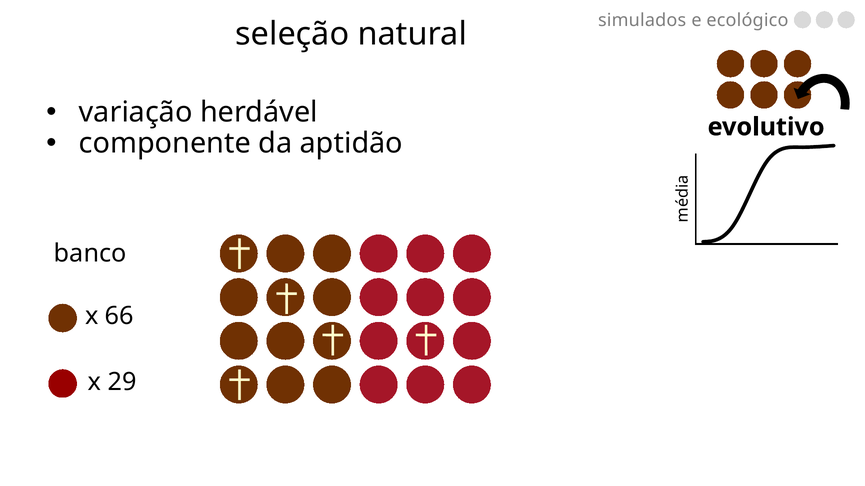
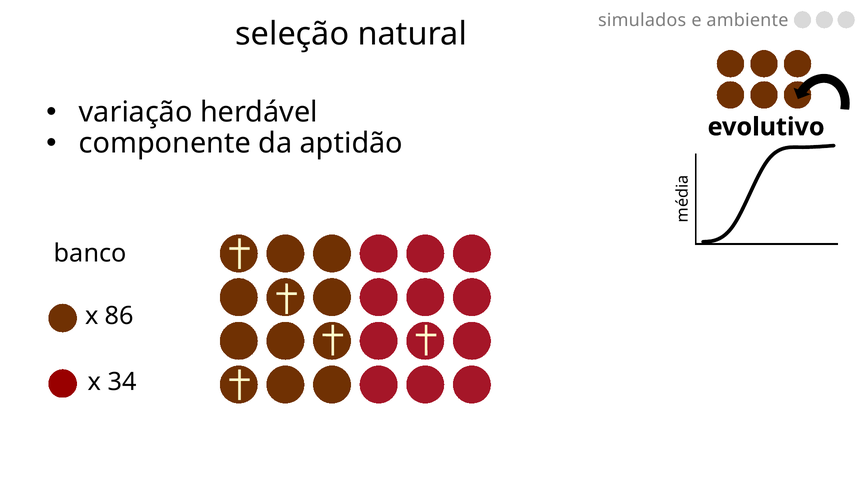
ecológico: ecológico -> ambiente
66: 66 -> 86
29: 29 -> 34
